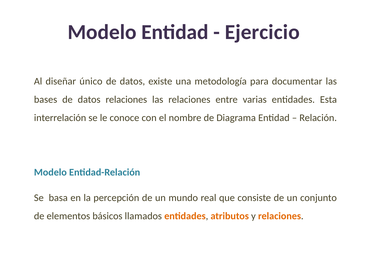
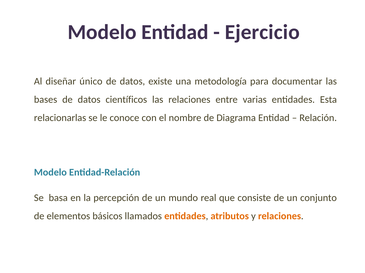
datos relaciones: relaciones -> científicos
interrelación: interrelación -> relacionarlas
